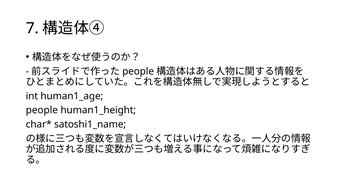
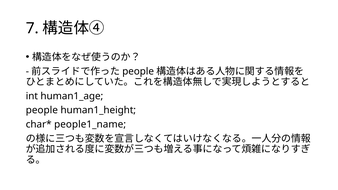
satoshi1_name: satoshi1_name -> people1_name
